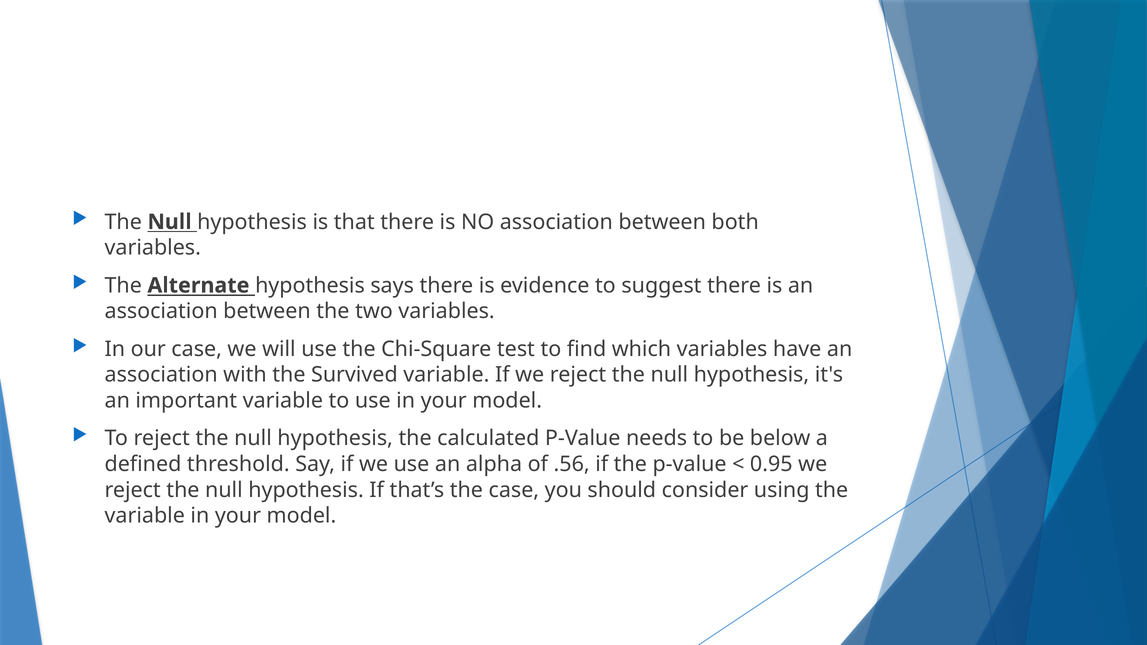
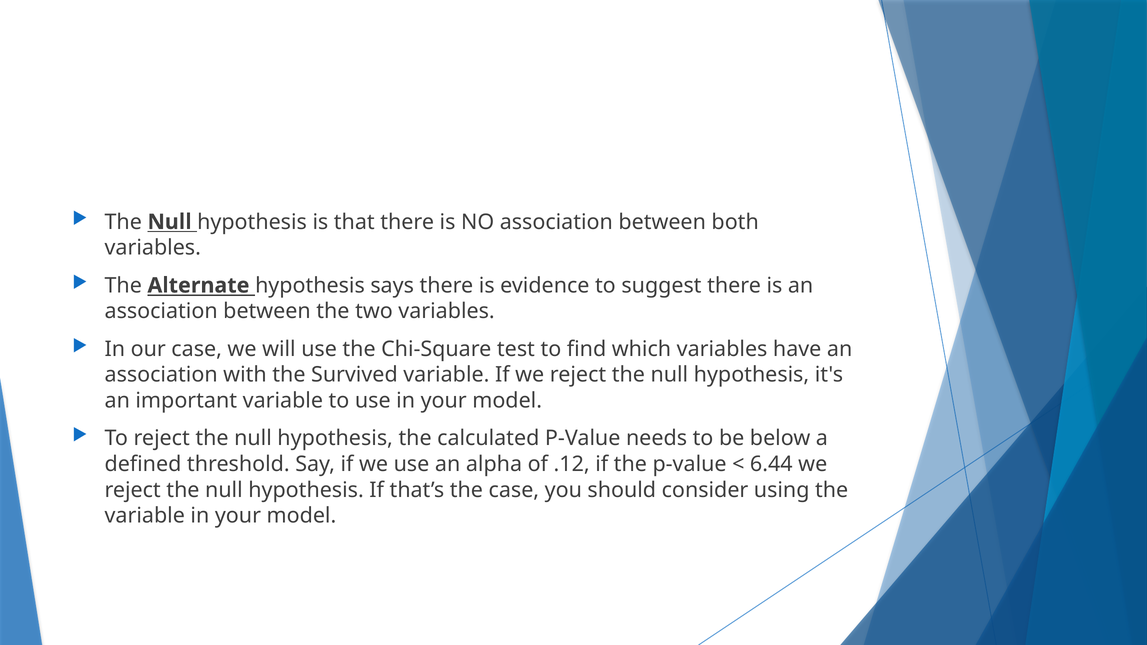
.56: .56 -> .12
0.95: 0.95 -> 6.44
